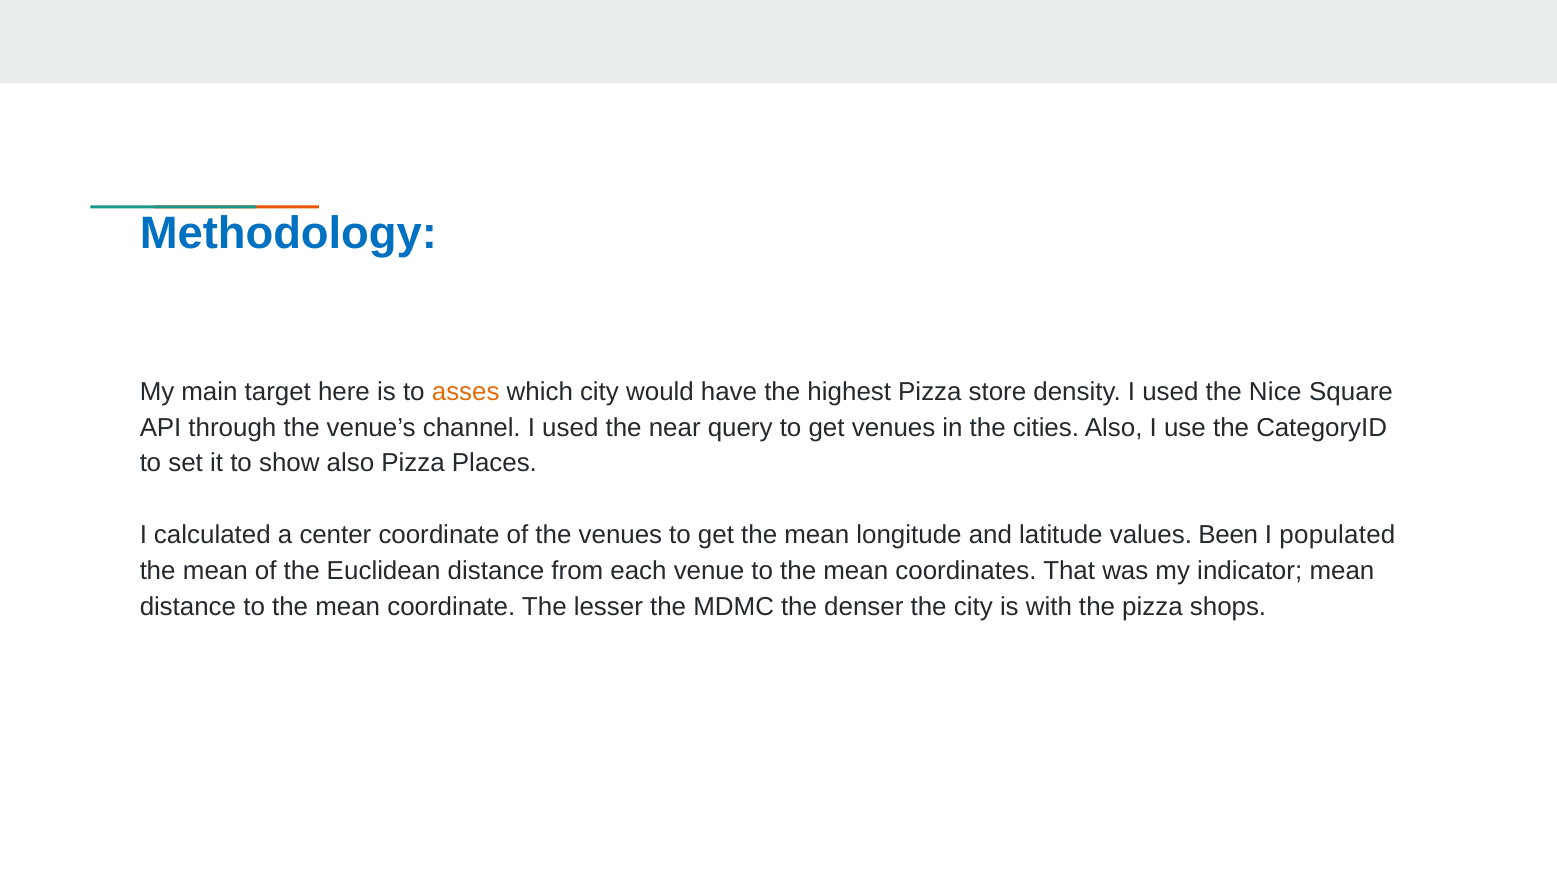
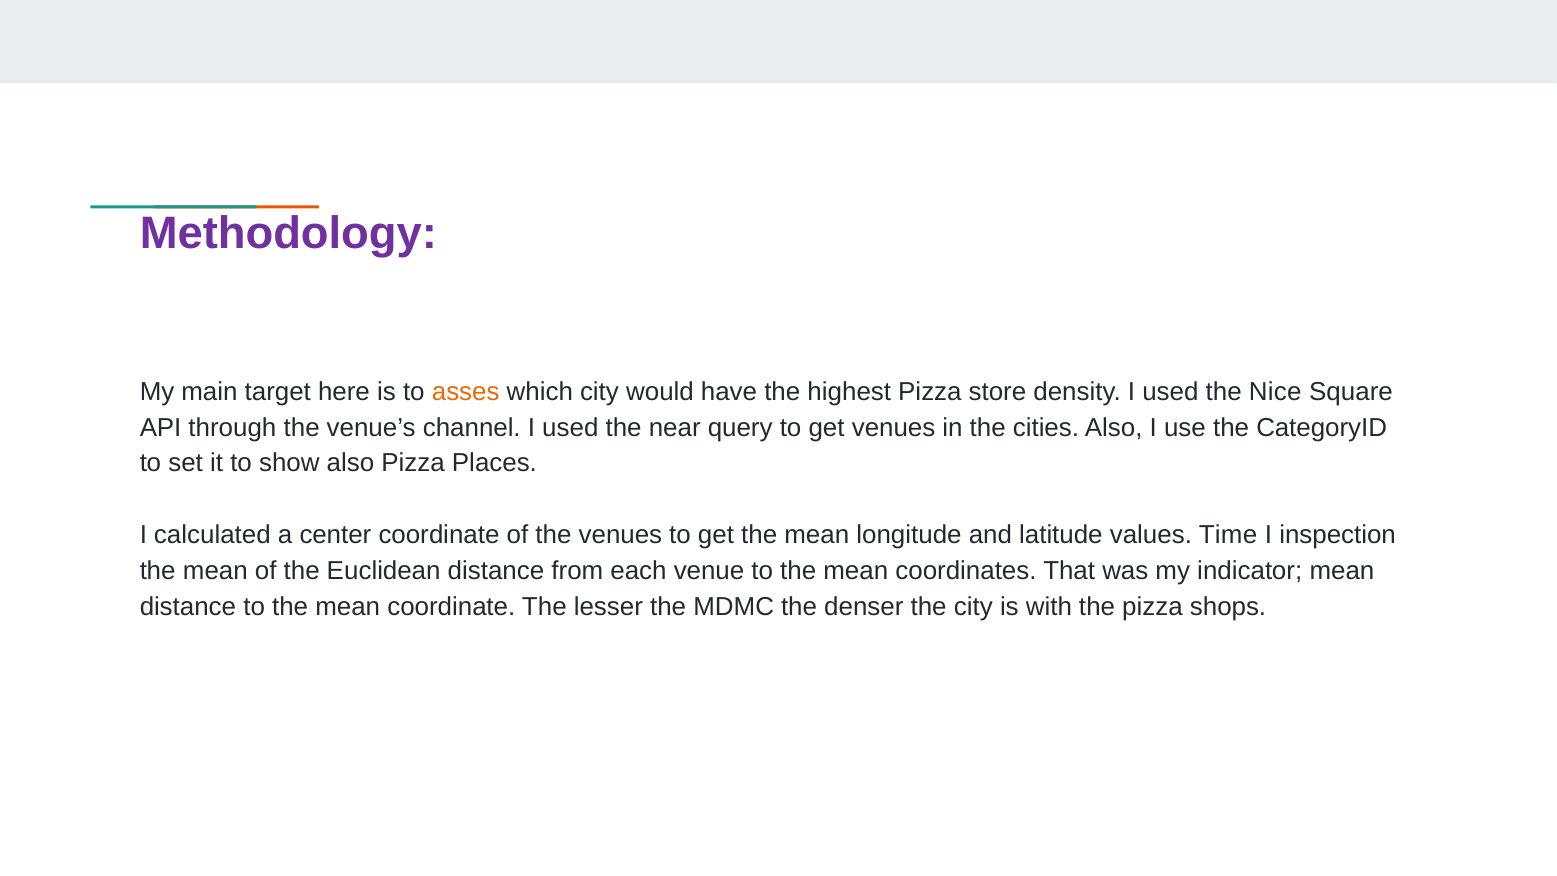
Methodology colour: blue -> purple
Been: Been -> Time
populated: populated -> inspection
